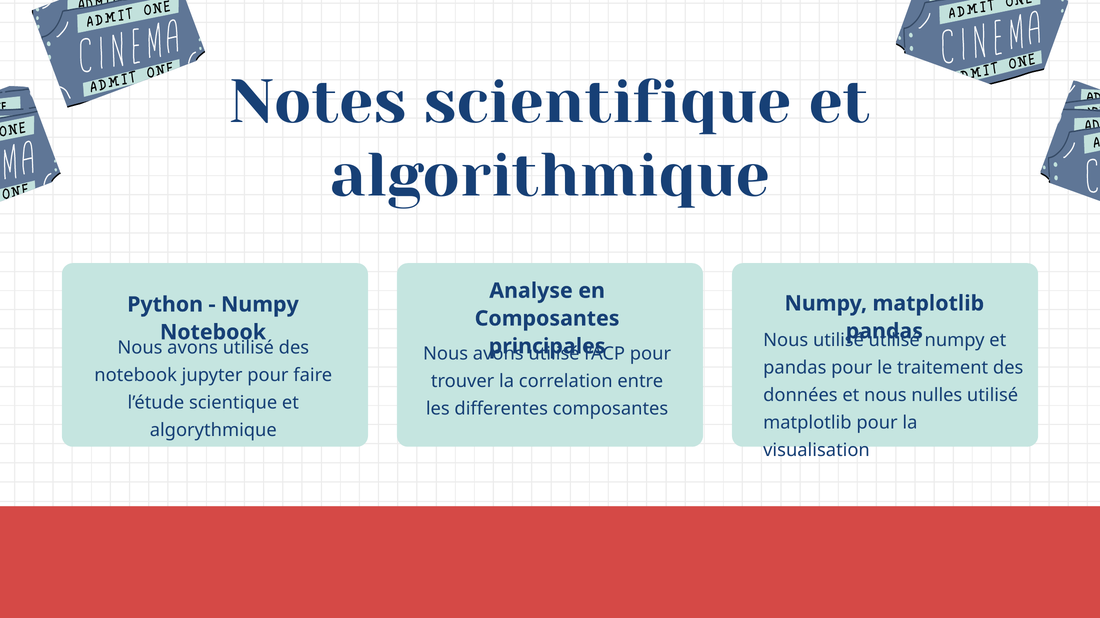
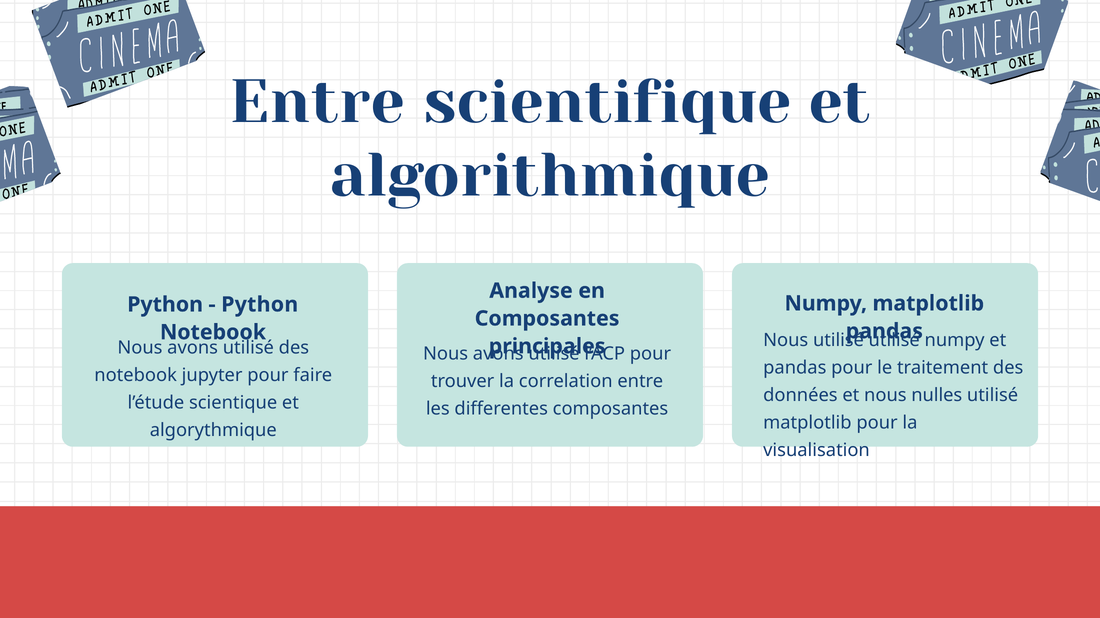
Notes at (318, 102): Notes -> Entre
Numpy at (260, 305): Numpy -> Python
